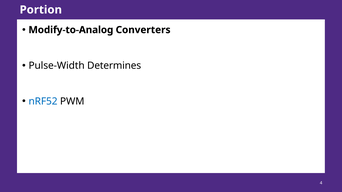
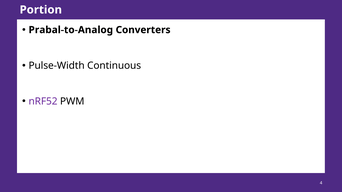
Modify-to-Analog: Modify-to-Analog -> Prabal-to-Analog
Determines: Determines -> Continuous
nRF52 colour: blue -> purple
